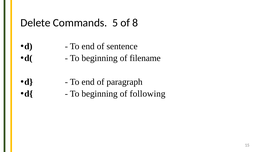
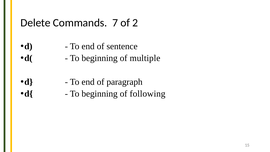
5: 5 -> 7
8: 8 -> 2
filename: filename -> multiple
